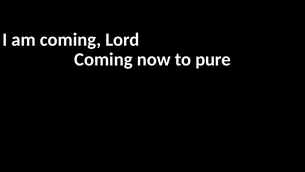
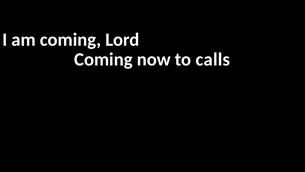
pure: pure -> calls
